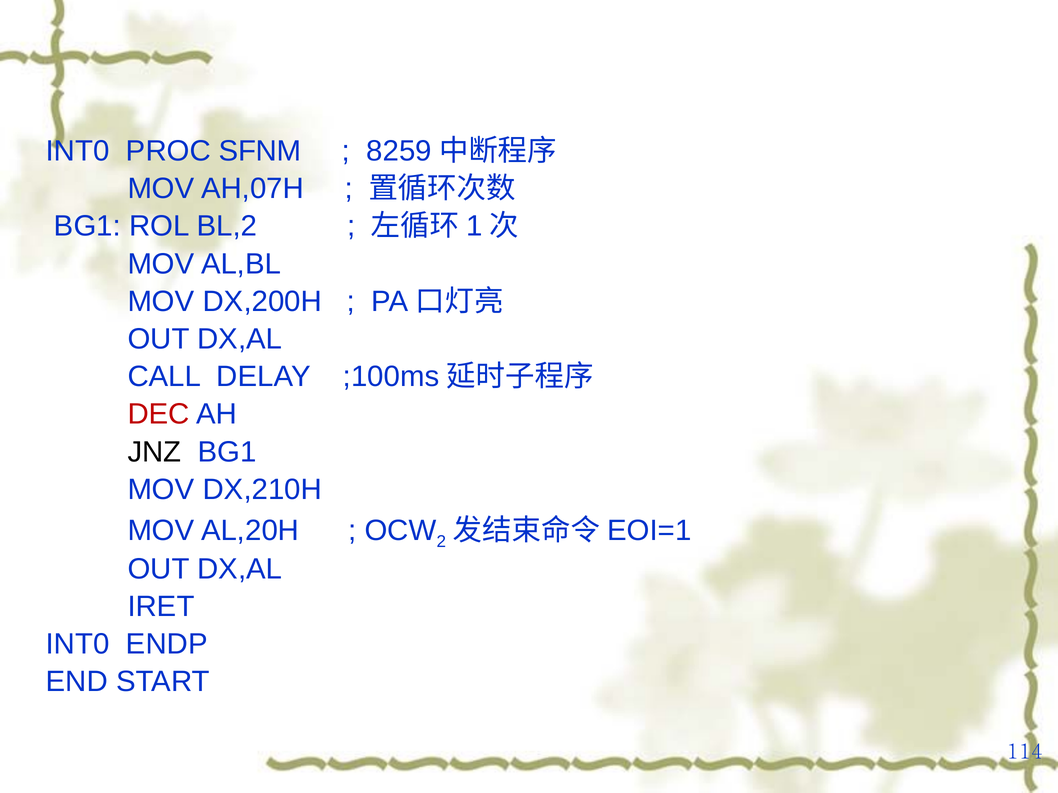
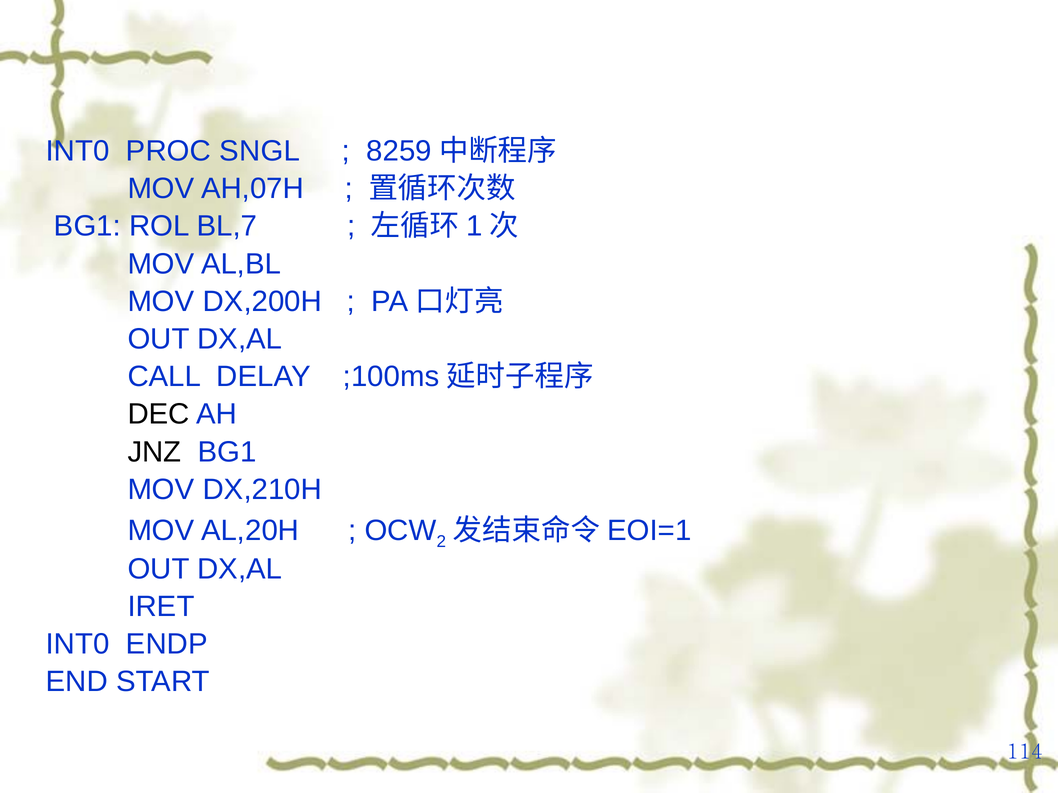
SFNM: SFNM -> SNGL
BL,2: BL,2 -> BL,7
DEC colour: red -> black
